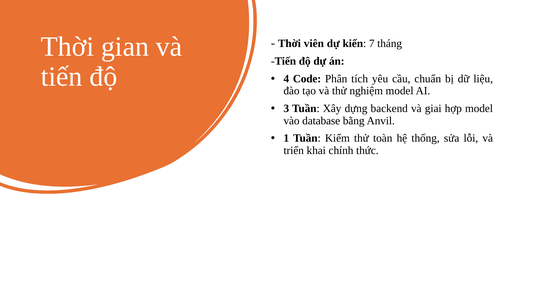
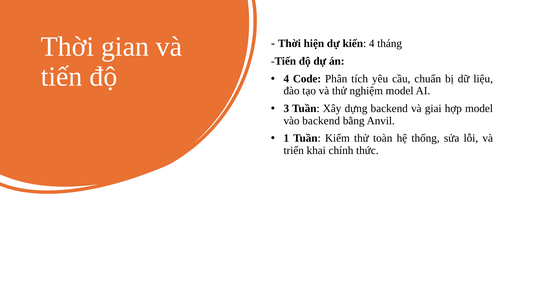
viên: viên -> hiện
kiến 7: 7 -> 4
vào database: database -> backend
